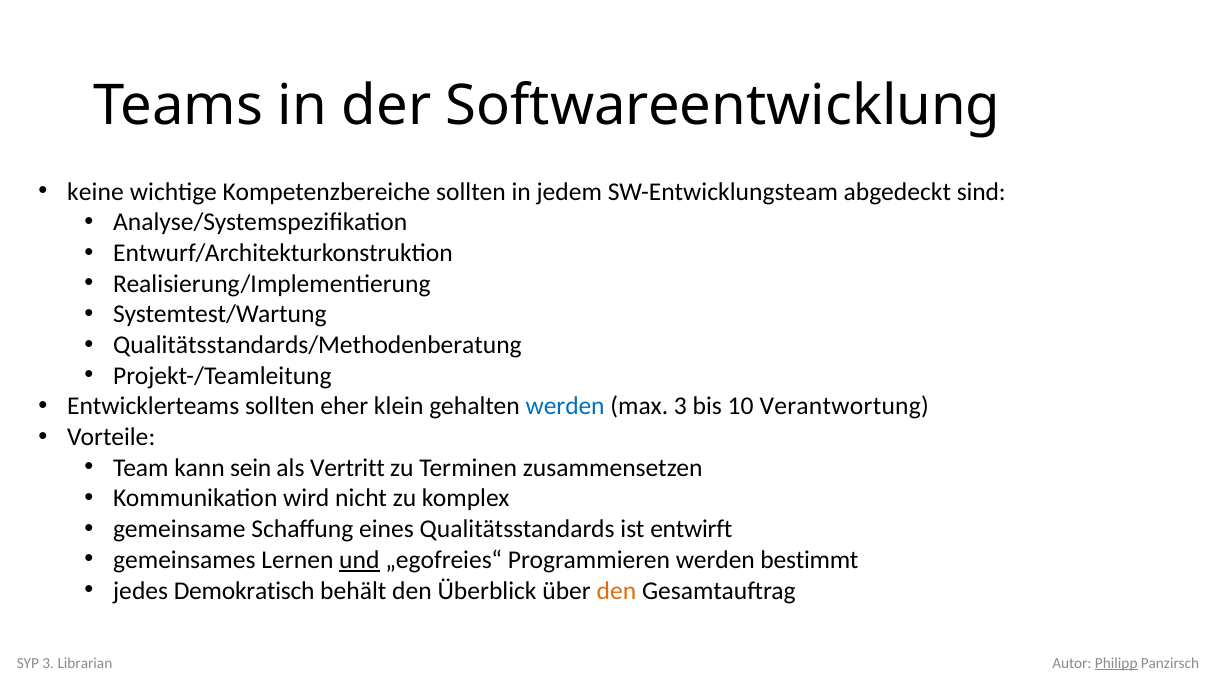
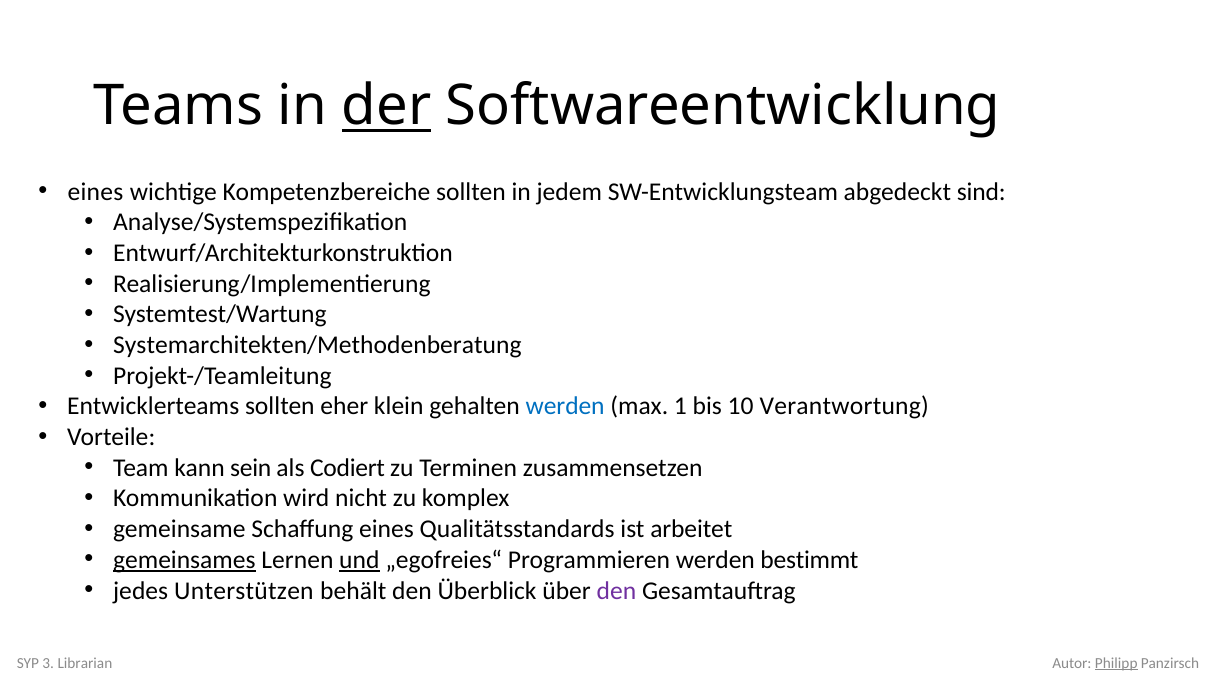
der underline: none -> present
keine at (96, 192): keine -> eines
Qualitätsstandards/Methodenberatung: Qualitätsstandards/Methodenberatung -> Systemarchitekten/Methodenberatung
max 3: 3 -> 1
Vertritt: Vertritt -> Codiert
entwirft: entwirft -> arbeitet
gemeinsames underline: none -> present
Demokratisch: Demokratisch -> Unterstützen
den at (616, 590) colour: orange -> purple
